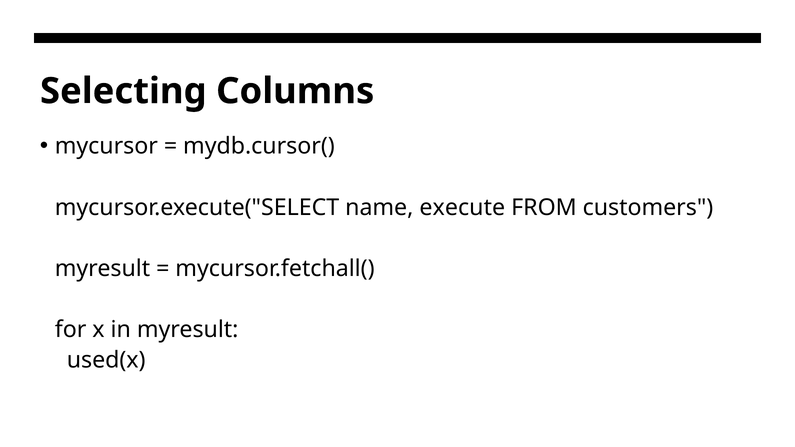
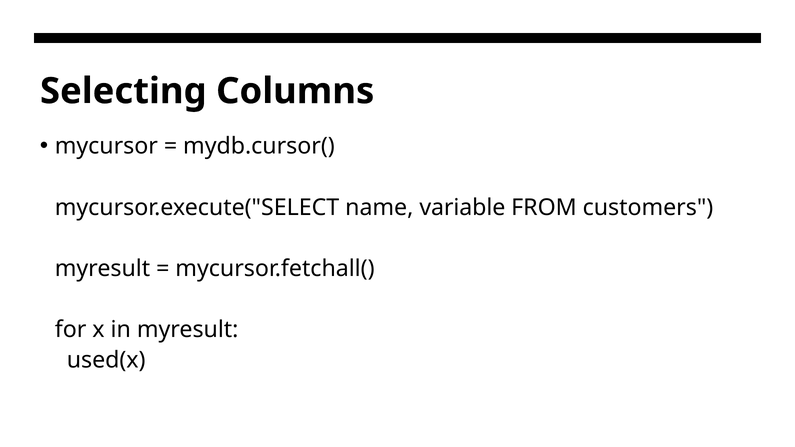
execute: execute -> variable
